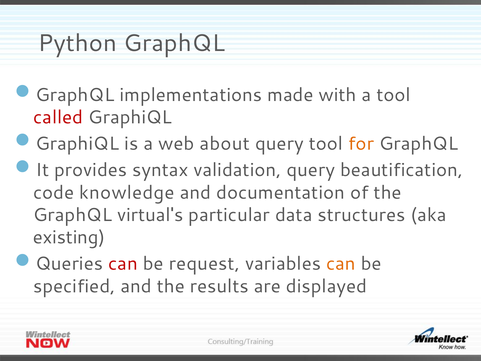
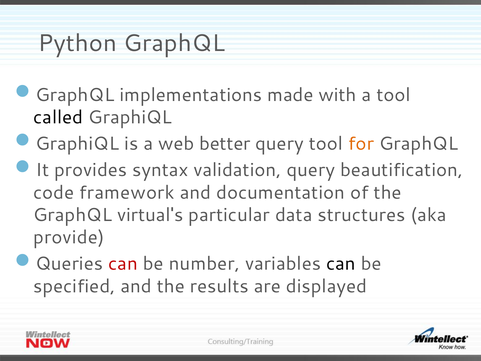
called colour: red -> black
about: about -> better
knowledge: knowledge -> framework
existing: existing -> provide
request: request -> number
can at (341, 264) colour: orange -> black
